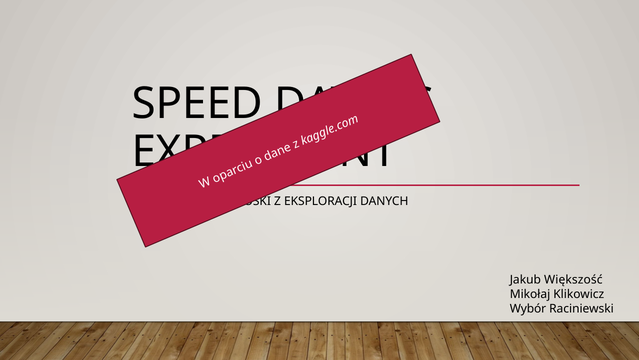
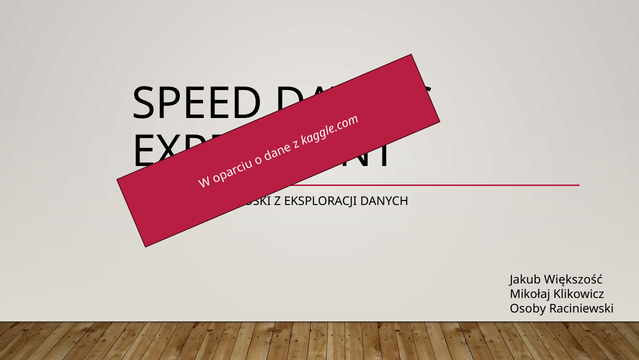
Wybór: Wybór -> Osoby
